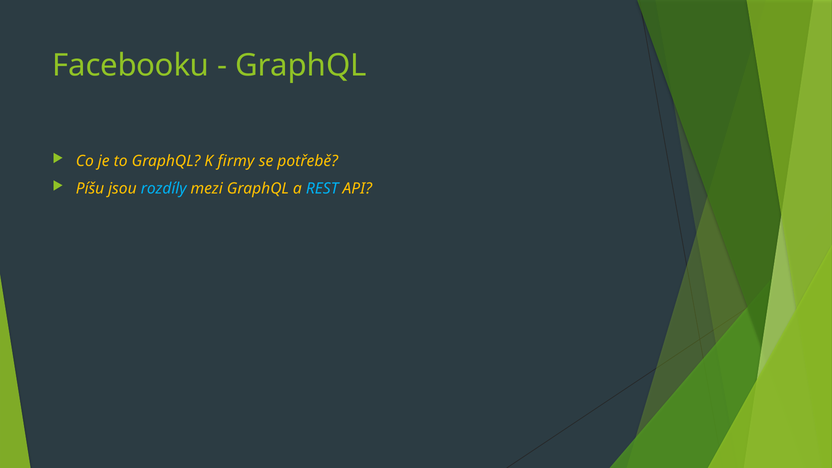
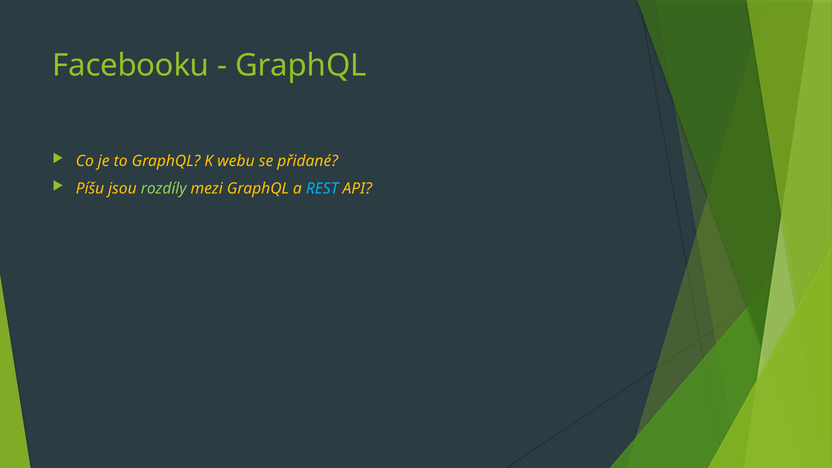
firmy: firmy -> webu
potřebě: potřebě -> přidané
rozdíly colour: light blue -> light green
